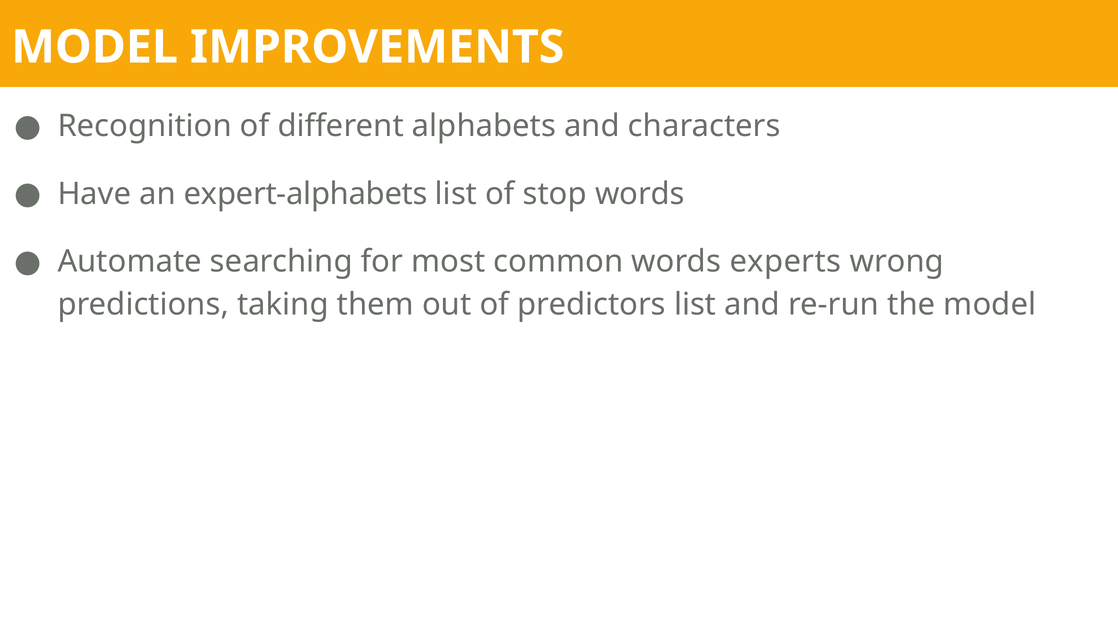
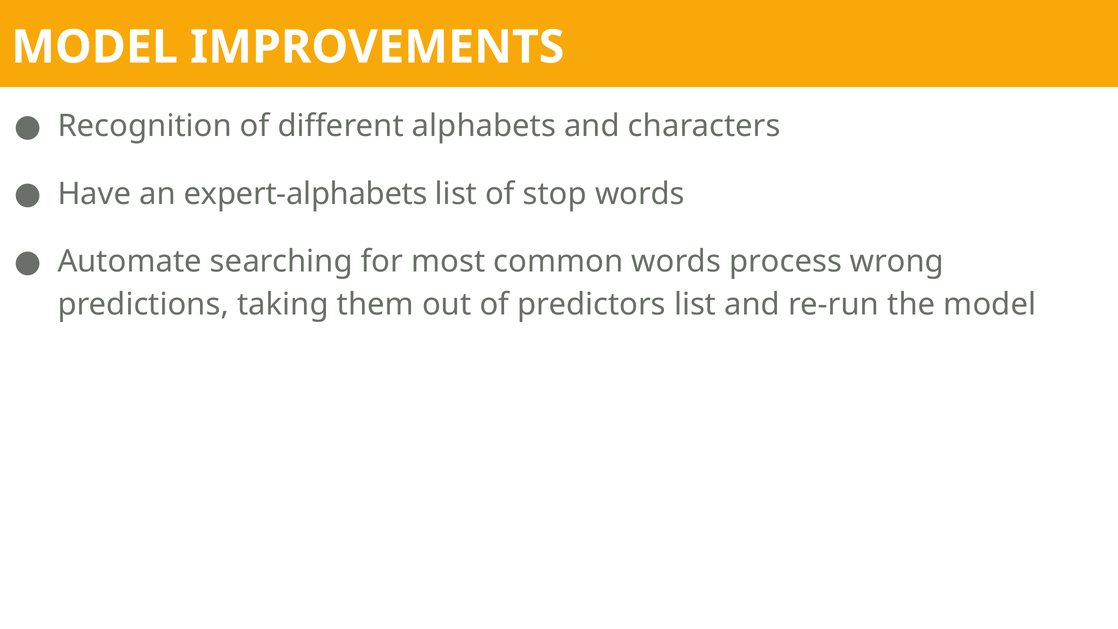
experts: experts -> process
